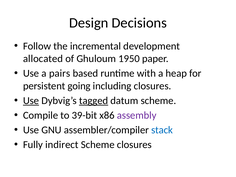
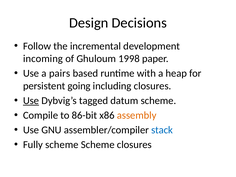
allocated: allocated -> incoming
1950: 1950 -> 1998
tagged underline: present -> none
39-bit: 39-bit -> 86-bit
assembly colour: purple -> orange
Fully indirect: indirect -> scheme
